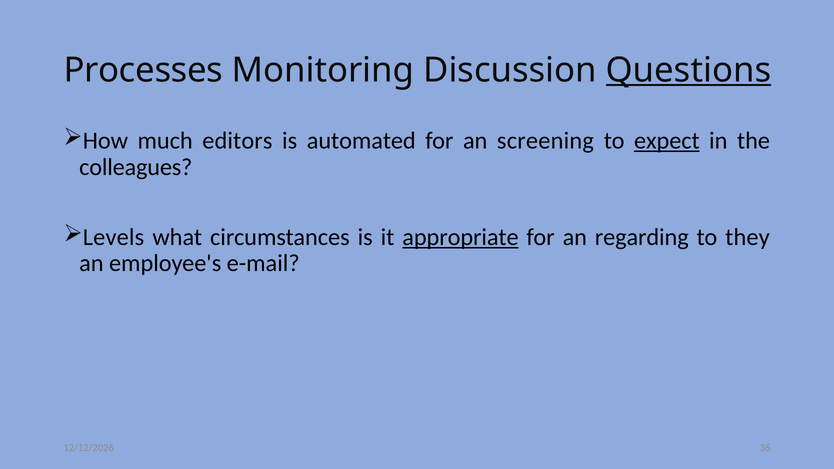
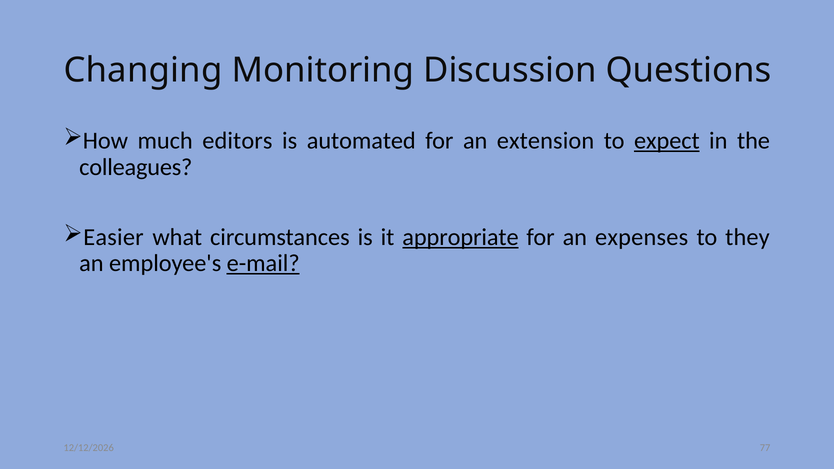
Processes: Processes -> Changing
Questions underline: present -> none
screening: screening -> extension
Levels: Levels -> Easier
regarding: regarding -> expenses
e-mail underline: none -> present
36: 36 -> 77
